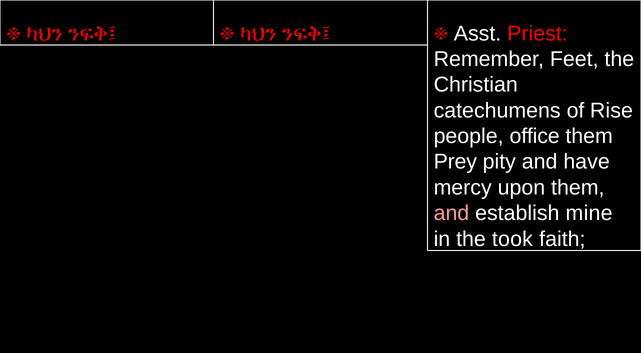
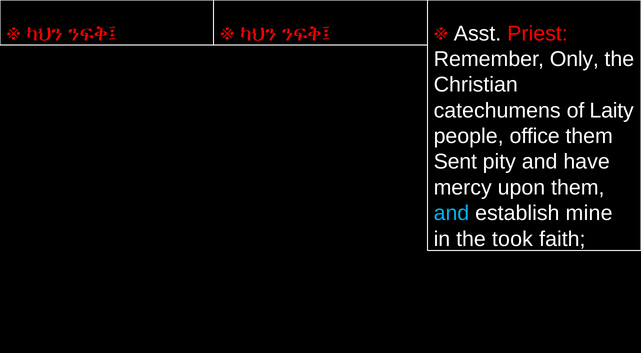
Feet: Feet -> Only
Rise: Rise -> Laity
Prey: Prey -> Sent
and at (451, 213) colour: pink -> light blue
